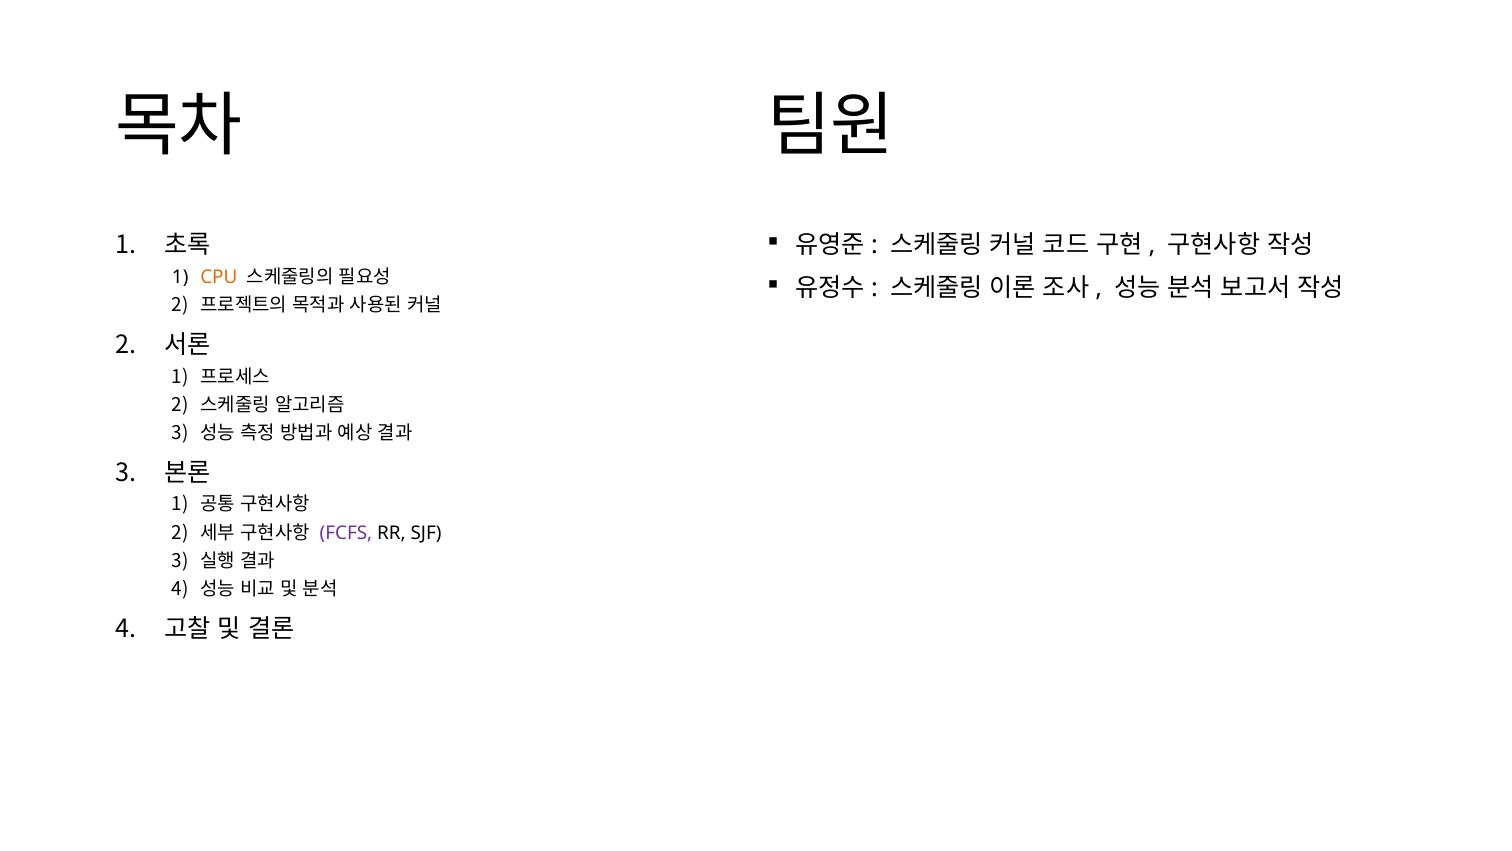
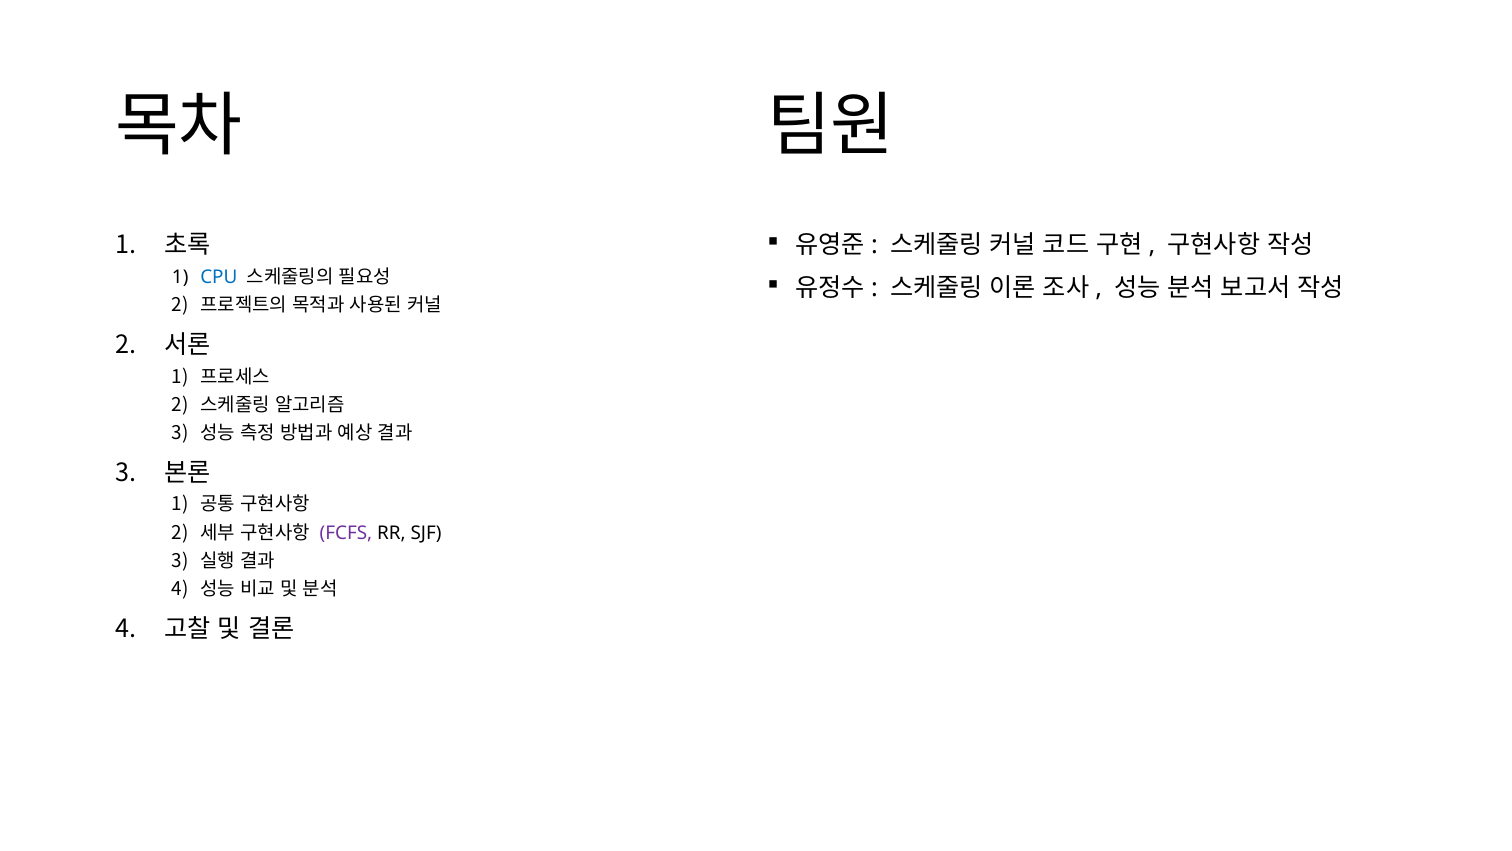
CPU colour: orange -> blue
